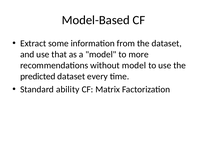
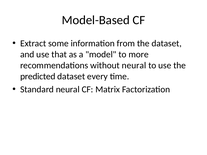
without model: model -> neural
Standard ability: ability -> neural
